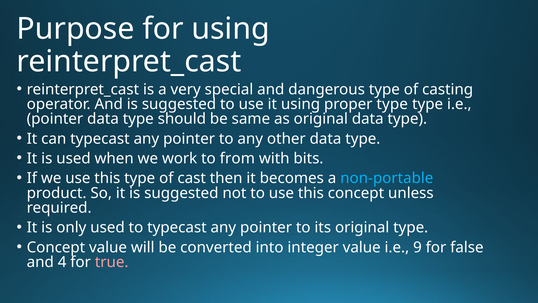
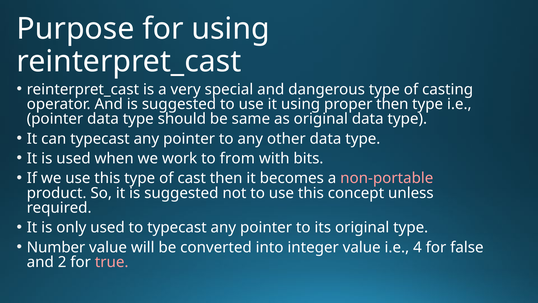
proper type: type -> then
non-portable colour: light blue -> pink
Concept at (56, 247): Concept -> Number
9: 9 -> 4
4: 4 -> 2
